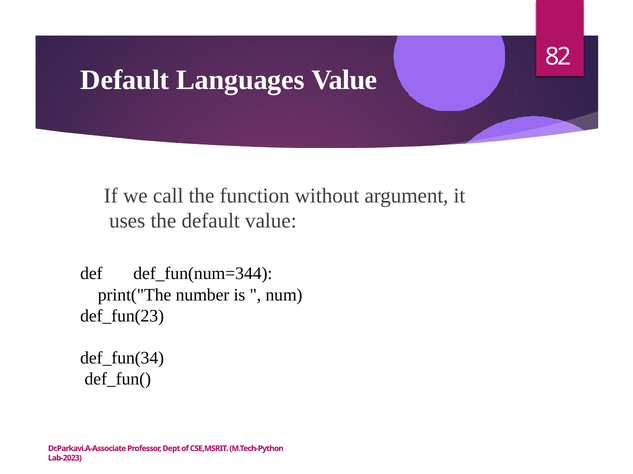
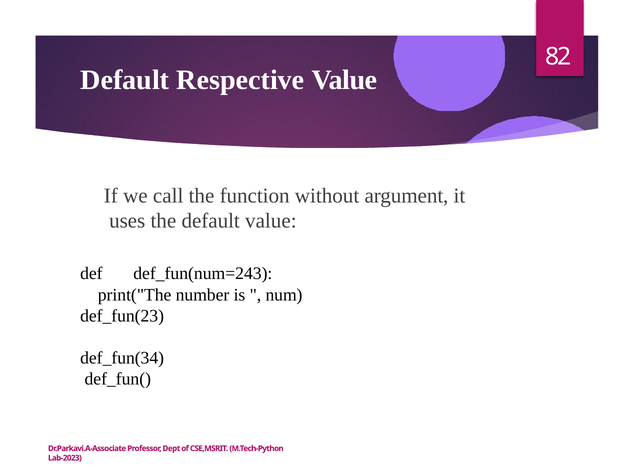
Languages: Languages -> Respective
def_fun(num=344: def_fun(num=344 -> def_fun(num=243
